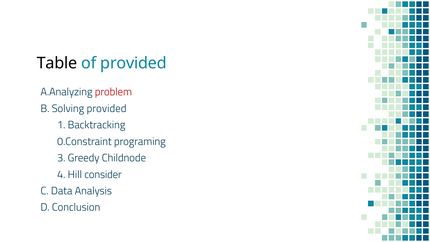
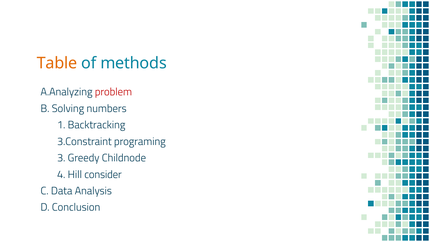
Table colour: black -> orange
of provided: provided -> methods
Solving provided: provided -> numbers
0.Constraint: 0.Constraint -> 3.Constraint
